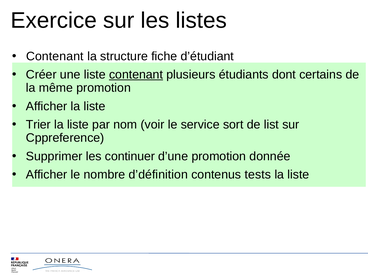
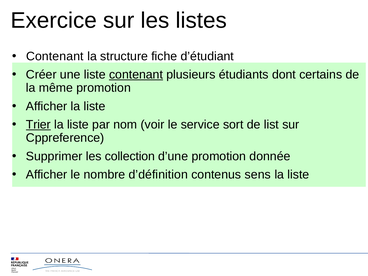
Trier underline: none -> present
continuer: continuer -> collection
tests: tests -> sens
